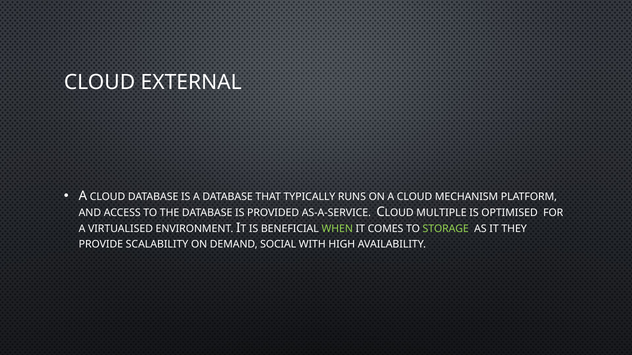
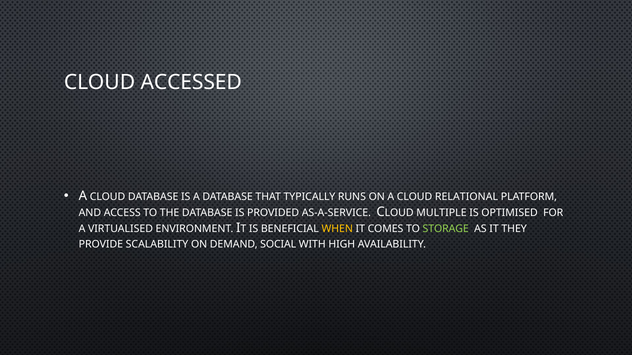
EXTERNAL: EXTERNAL -> ACCESSED
MECHANISM: MECHANISM -> RELATIONAL
WHEN colour: light green -> yellow
